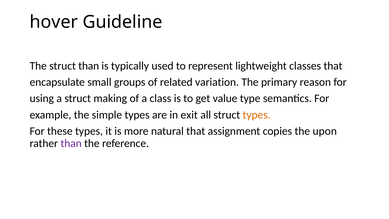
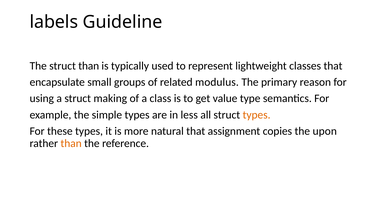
hover: hover -> labels
variation: variation -> modulus
exit: exit -> less
than at (71, 143) colour: purple -> orange
